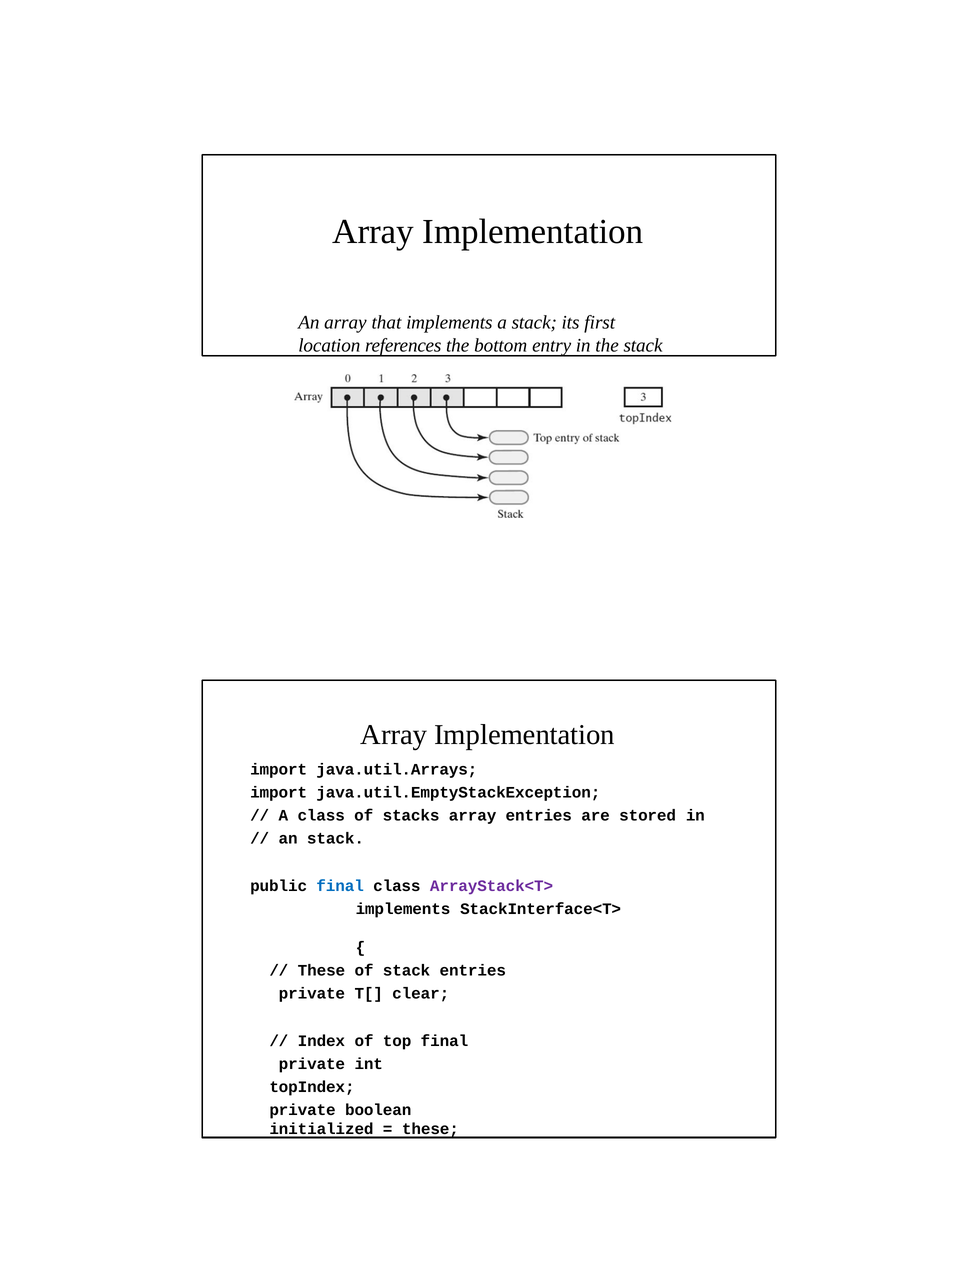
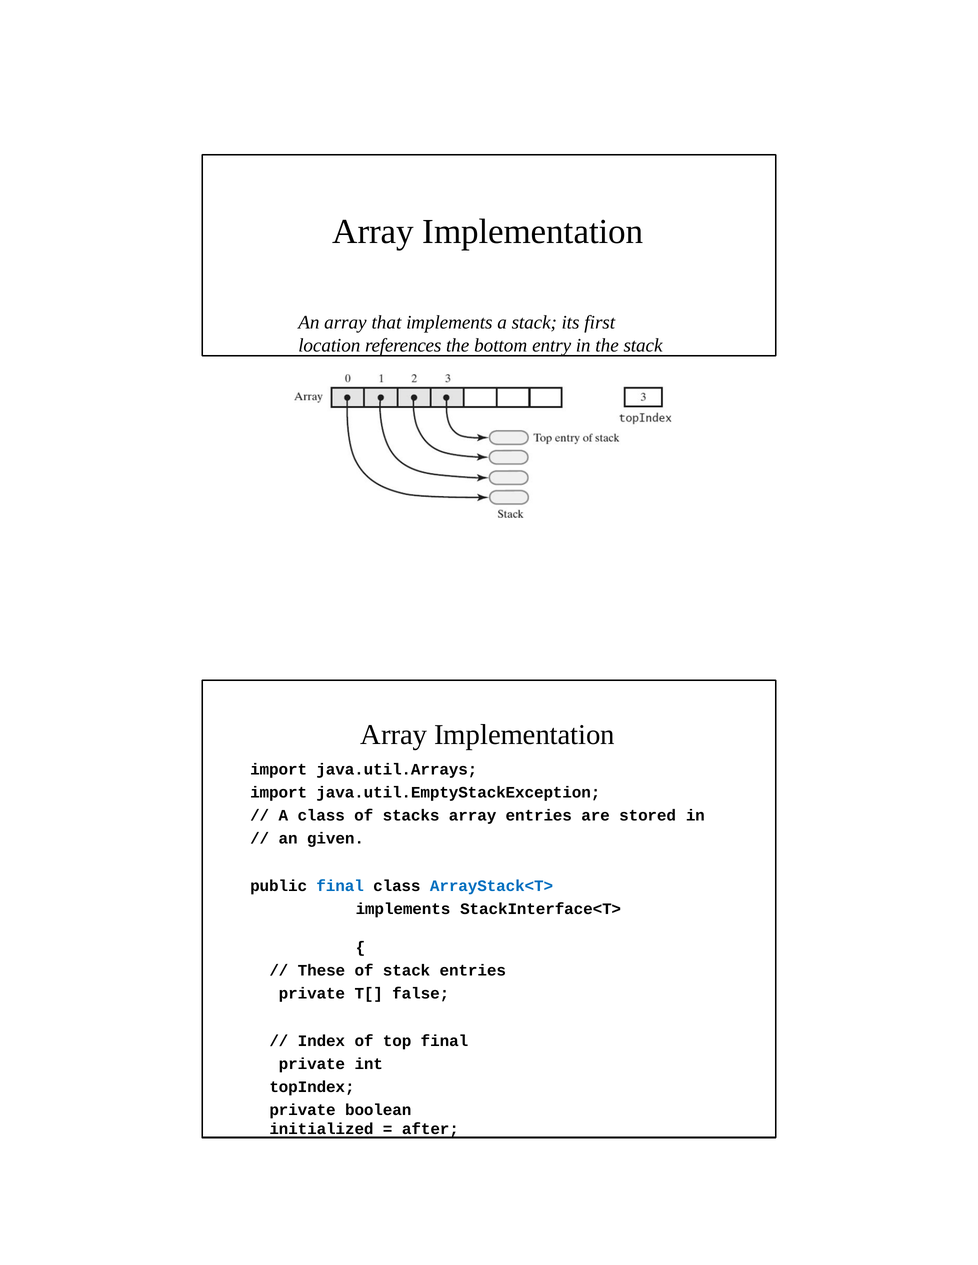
an stack: stack -> given
ArrayStack<T> colour: purple -> blue
clear: clear -> false
these at (430, 1130): these -> after
